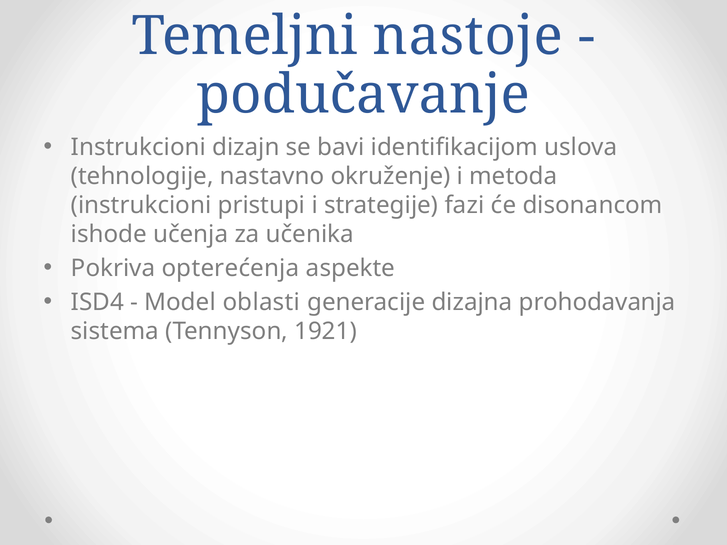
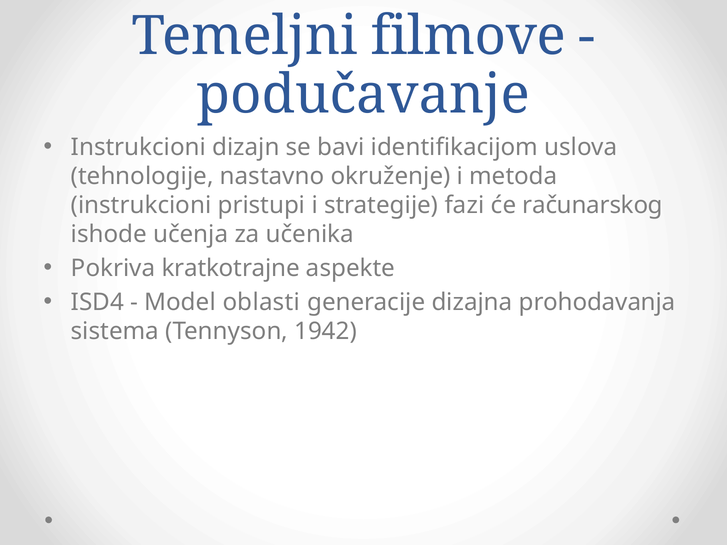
nastoje: nastoje -> filmove
disonancom: disonancom -> računarskog
opterećenja: opterećenja -> kratkotrajne
1921: 1921 -> 1942
